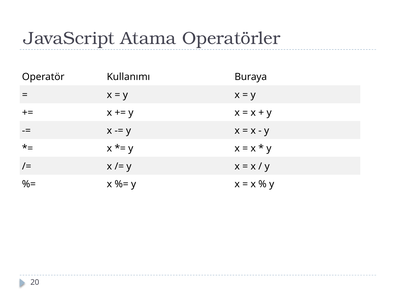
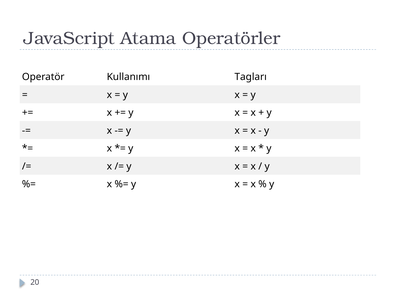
Buraya: Buraya -> Tagları
